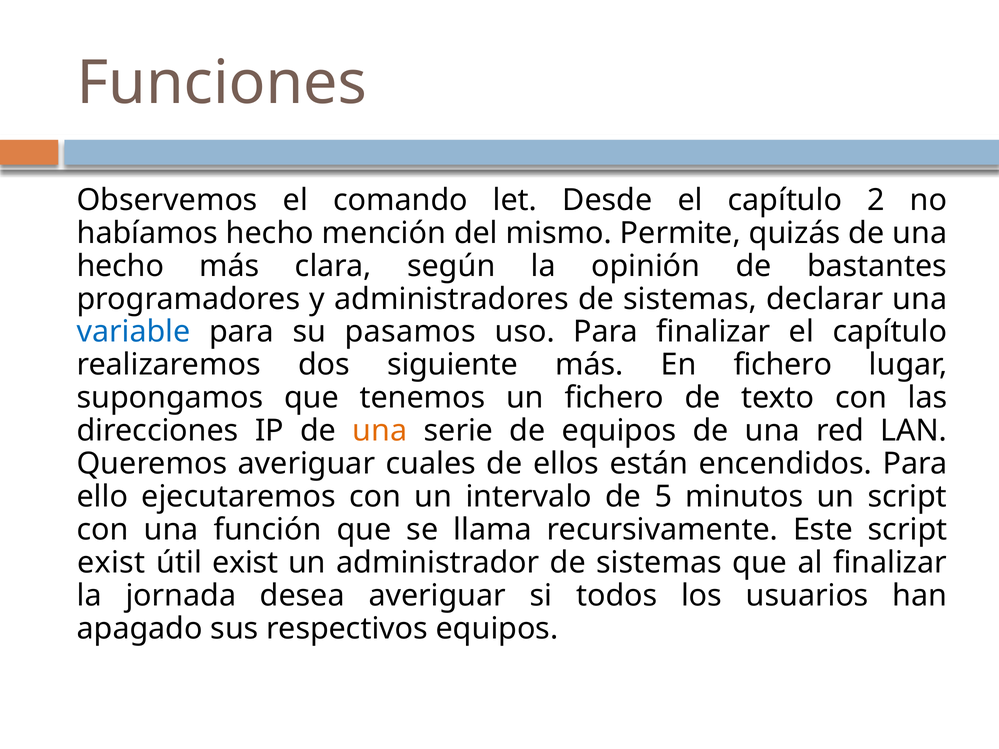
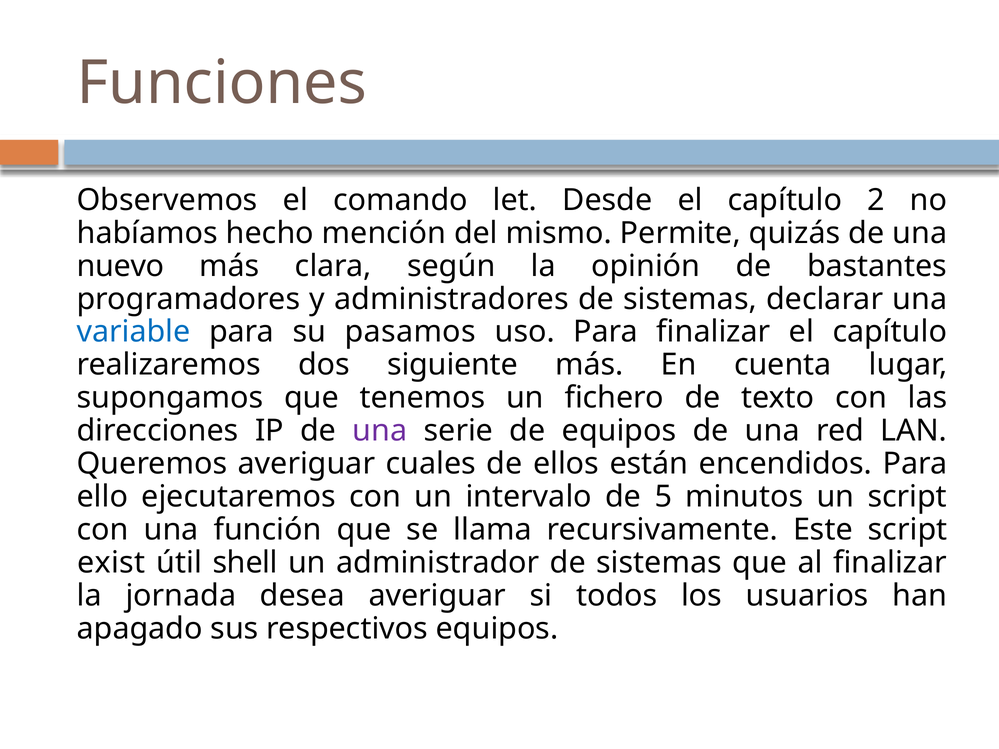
hecho at (120, 266): hecho -> nuevo
En fichero: fichero -> cuenta
una at (380, 431) colour: orange -> purple
útil exist: exist -> shell
